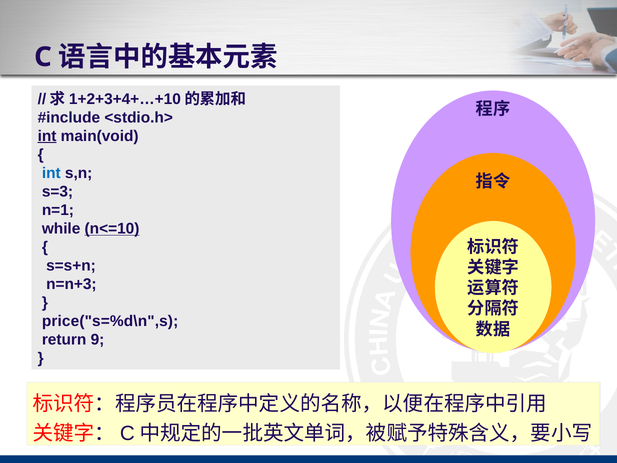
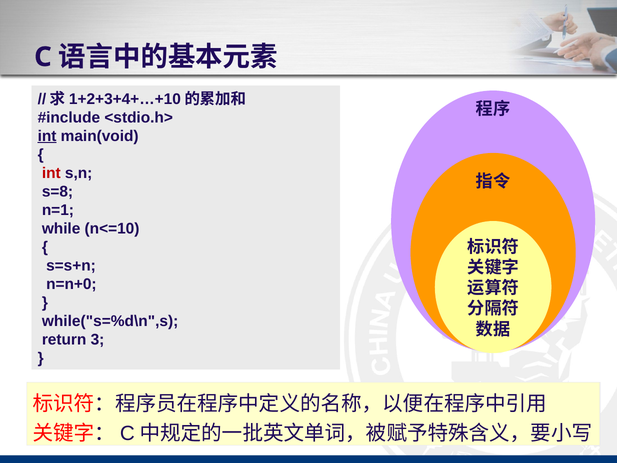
int at (51, 173) colour: blue -> red
s=3: s=3 -> s=8
n<=10 underline: present -> none
n=n+3: n=n+3 -> n=n+0
price("s=%d\n",s: price("s=%d\n",s -> while("s=%d\n",s
9: 9 -> 3
